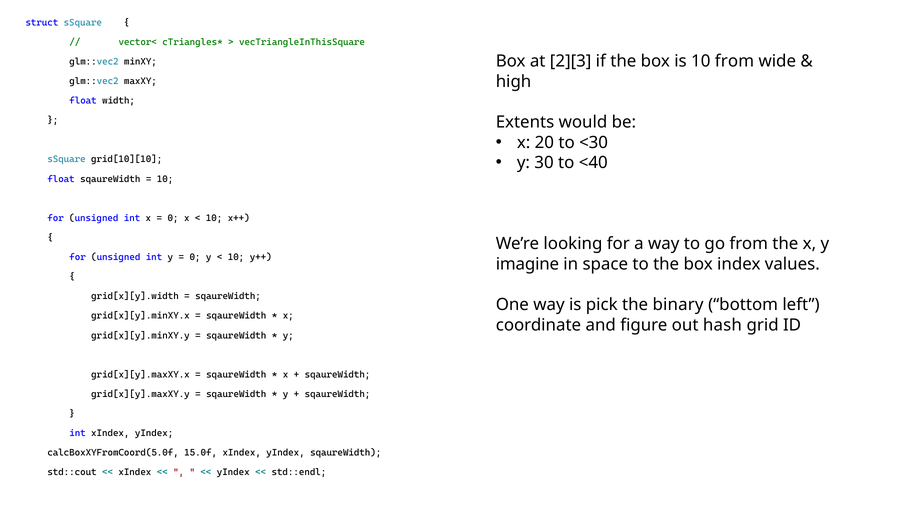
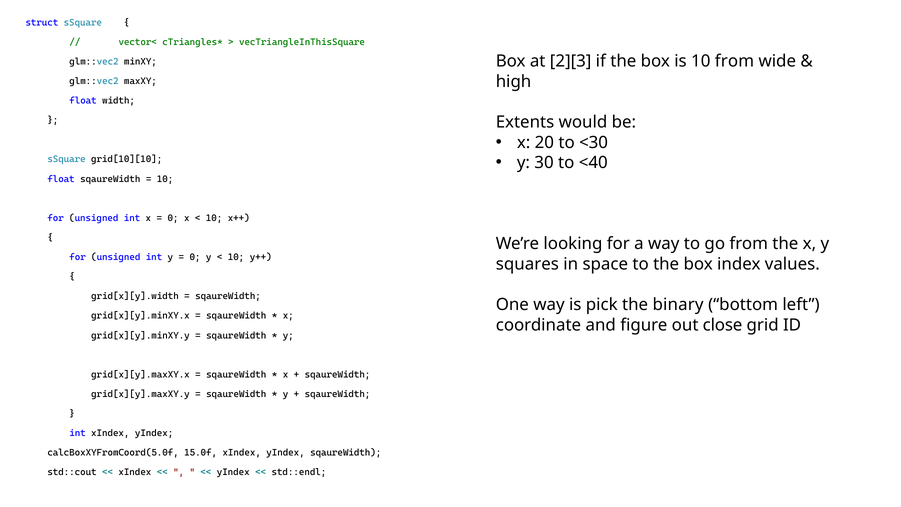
imagine: imagine -> squares
hash: hash -> close
